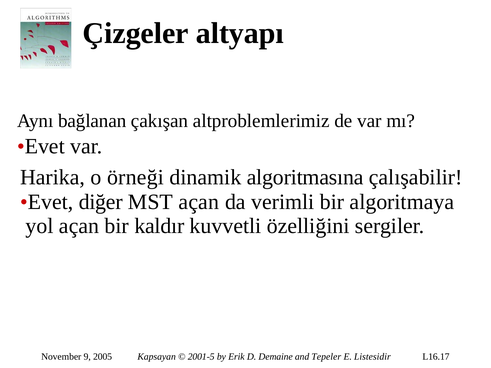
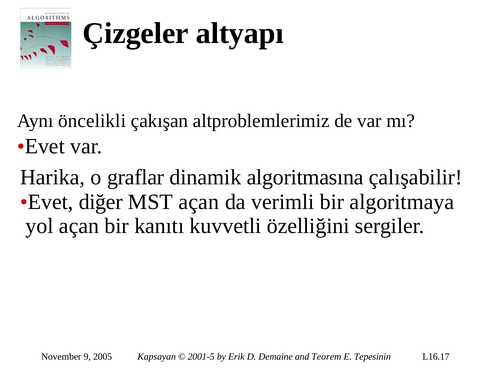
bağlanan: bağlanan -> öncelikli
örneği: örneği -> graflar
kaldır: kaldır -> kanıtı
Tepeler: Tepeler -> Teorem
Listesidir: Listesidir -> Tepesinin
